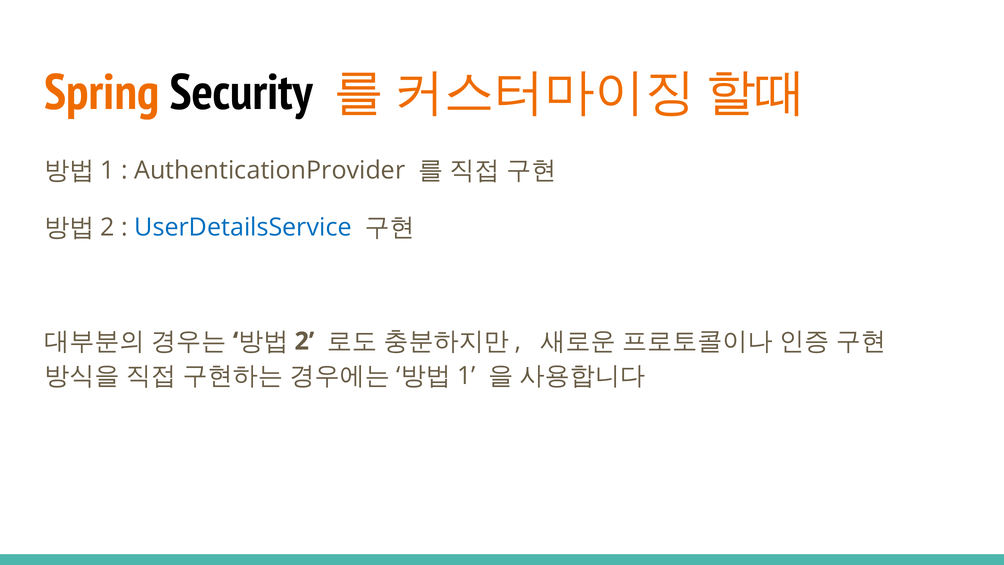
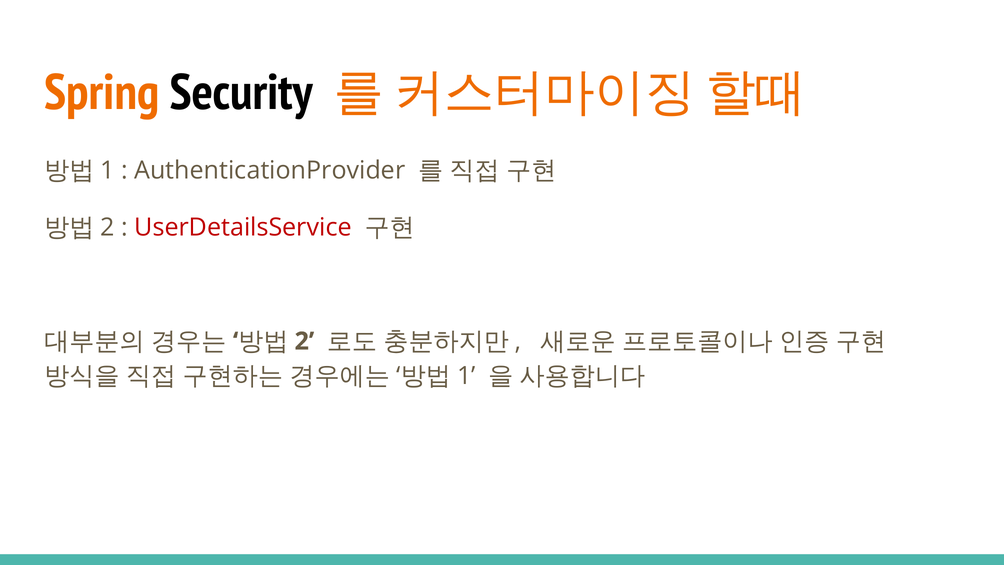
UserDetailsService colour: blue -> red
